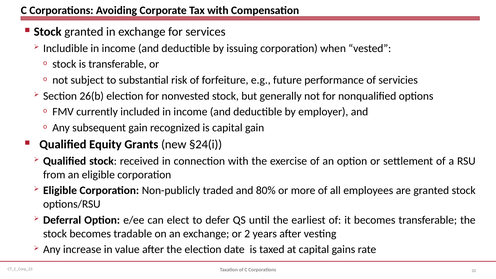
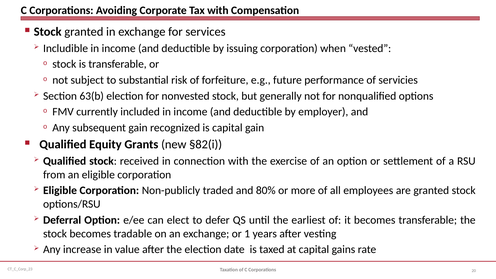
26(b: 26(b -> 63(b
§24(i: §24(i -> §82(i
2: 2 -> 1
